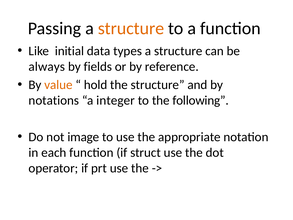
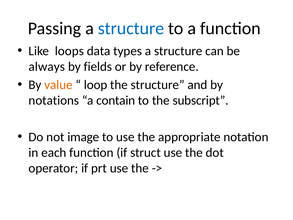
structure at (131, 28) colour: orange -> blue
initial: initial -> loops
hold: hold -> loop
integer: integer -> contain
following: following -> subscript
